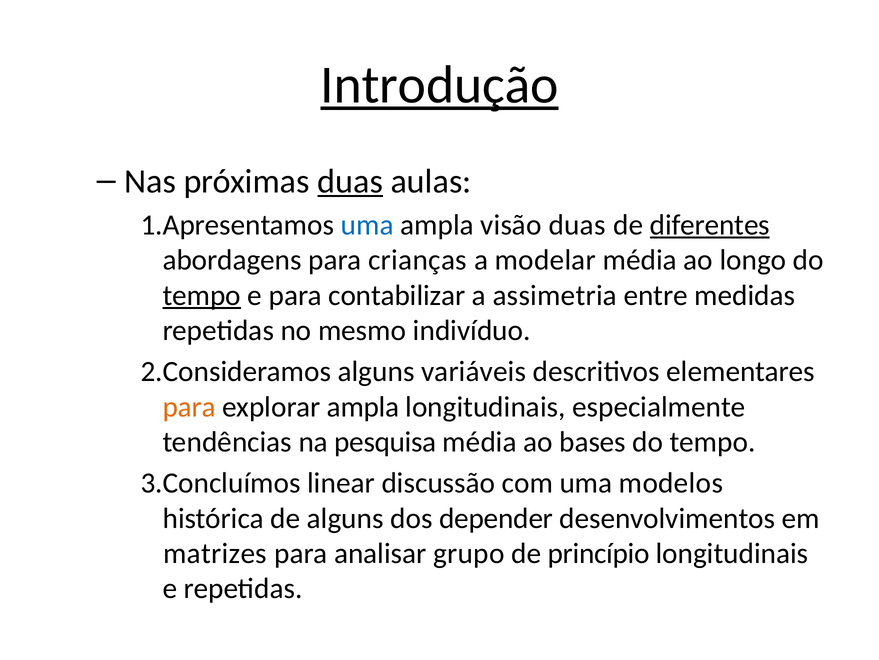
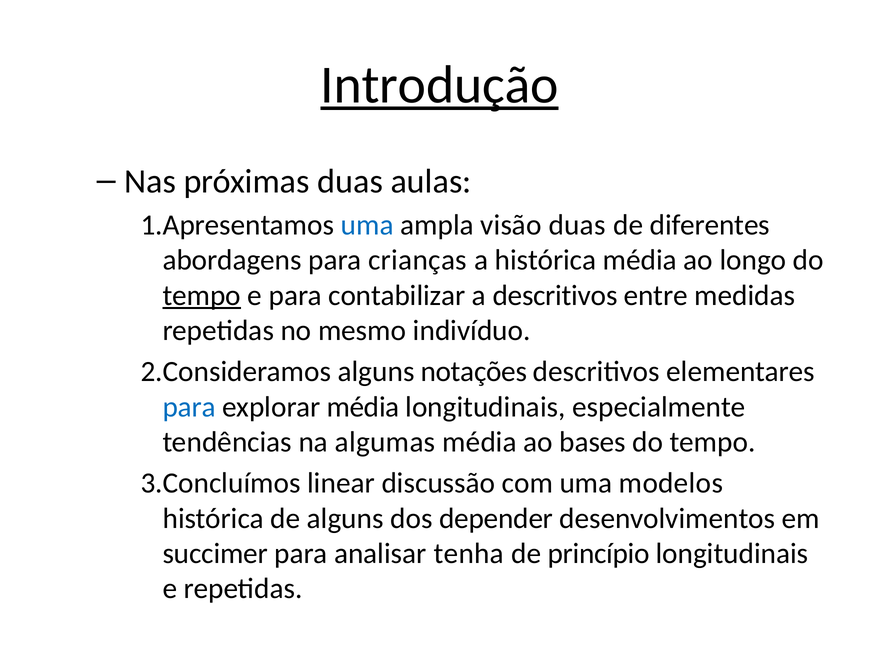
duas at (350, 181) underline: present -> none
diferentes underline: present -> none
a modelar: modelar -> histórica
a assimetria: assimetria -> descritivos
variáveis: variáveis -> notações
para at (189, 406) colour: orange -> blue
explorar ampla: ampla -> média
pesquisa: pesquisa -> algumas
matrizes: matrizes -> succimer
grupo: grupo -> tenha
